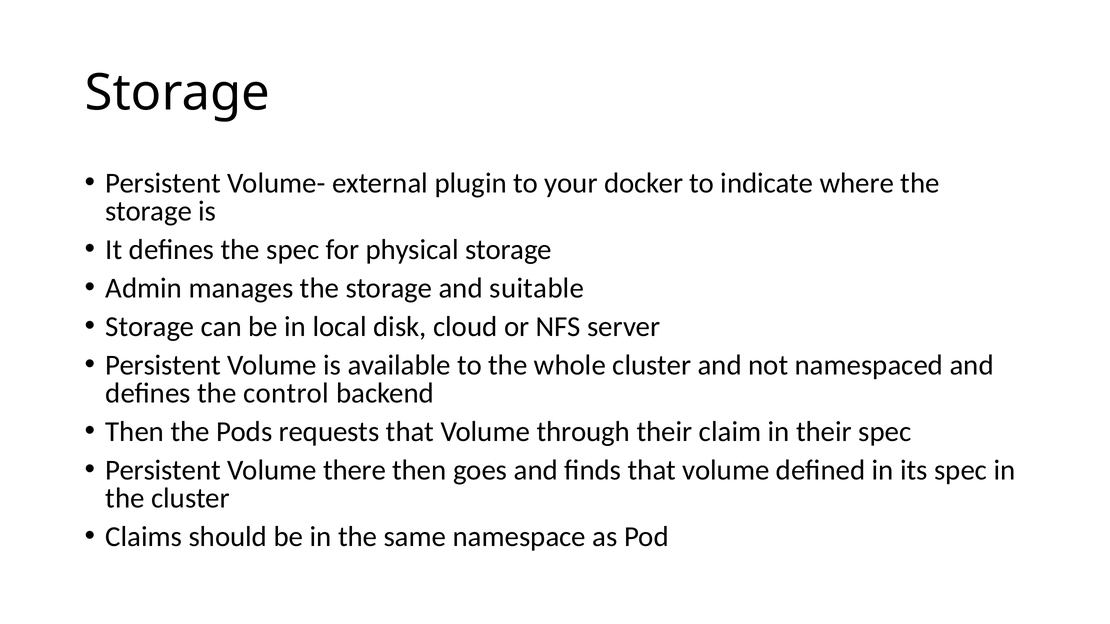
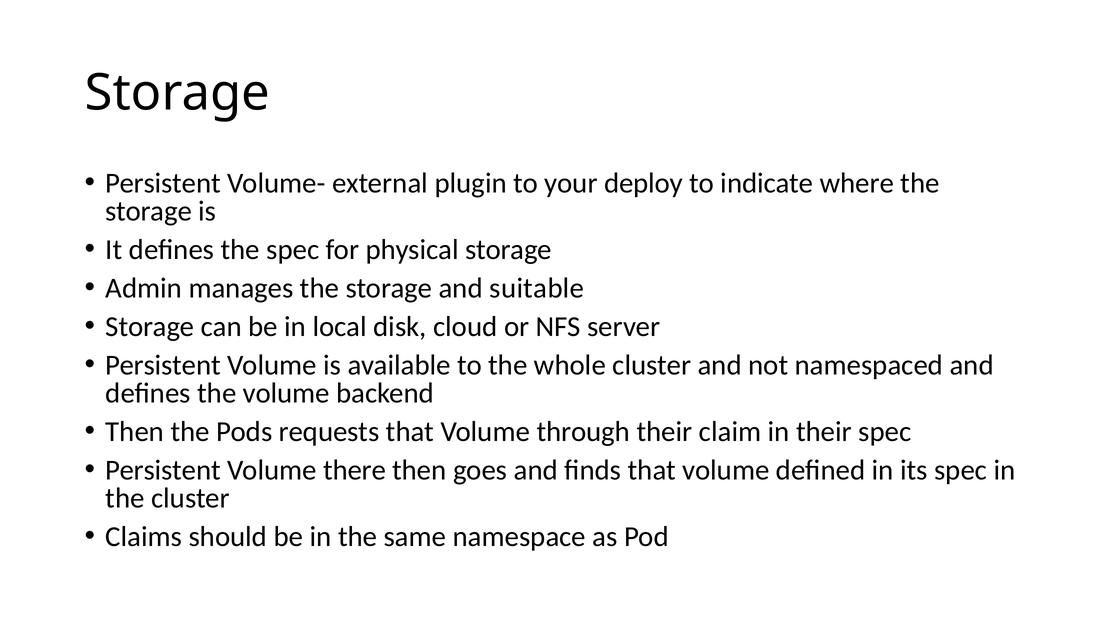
docker: docker -> deploy
the control: control -> volume
